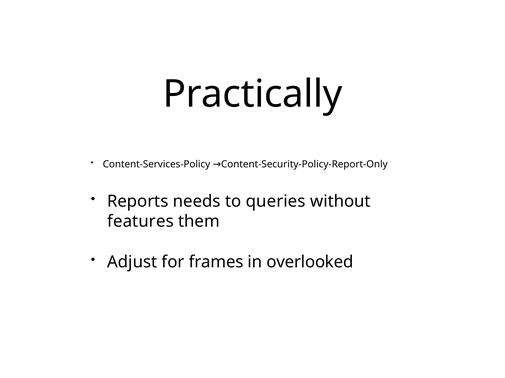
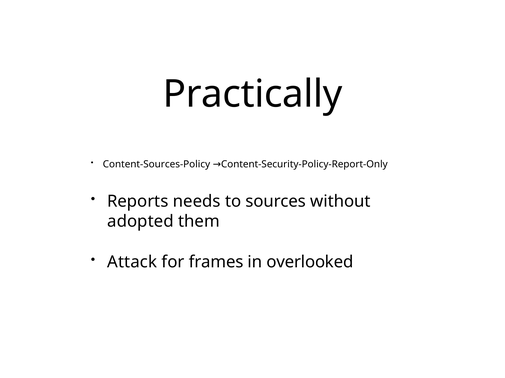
Content-Services-Policy: Content-Services-Policy -> Content-Sources-Policy
queries: queries -> sources
features: features -> adopted
Adjust: Adjust -> Attack
